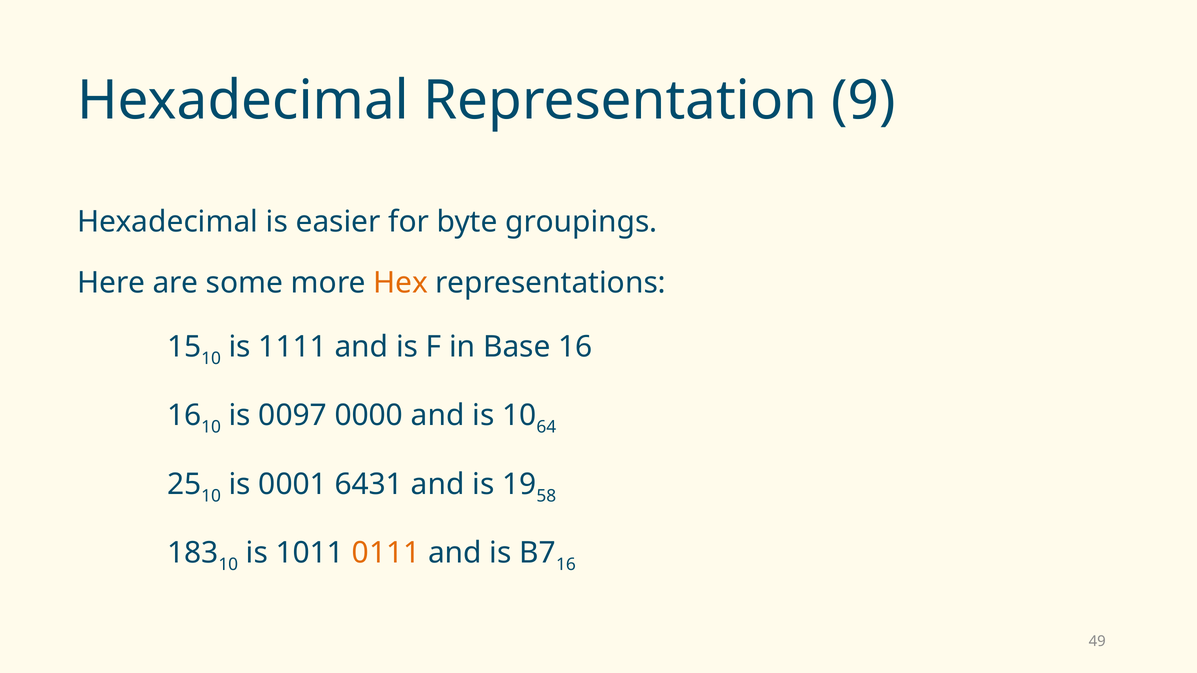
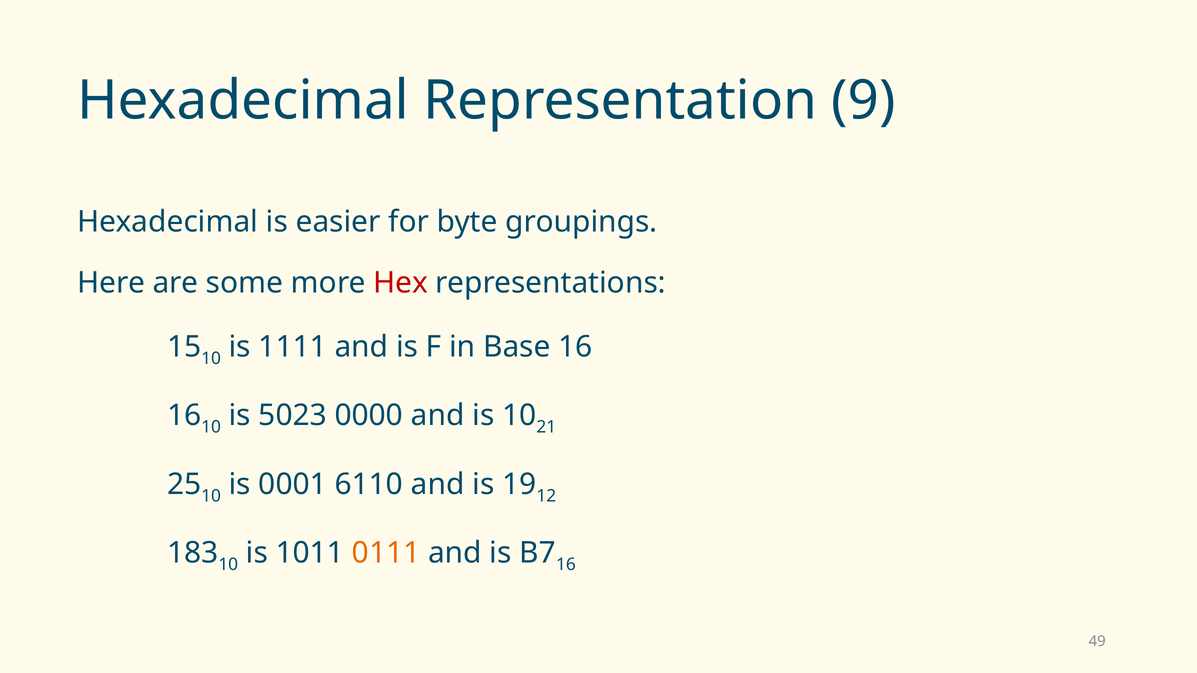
Hex colour: orange -> red
0097: 0097 -> 5023
64: 64 -> 21
6431: 6431 -> 6110
58: 58 -> 12
